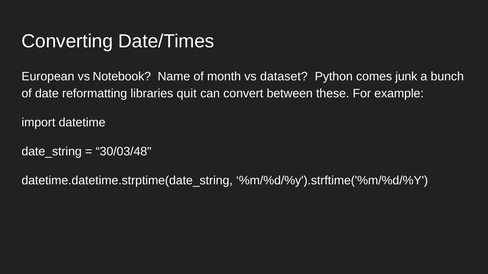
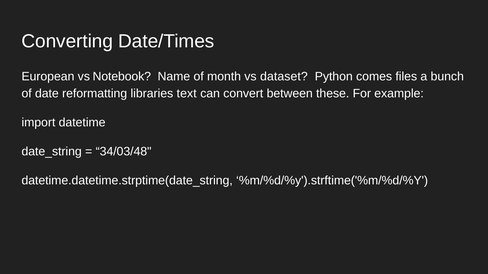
junk: junk -> files
quit: quit -> text
30/03/48: 30/03/48 -> 34/03/48
